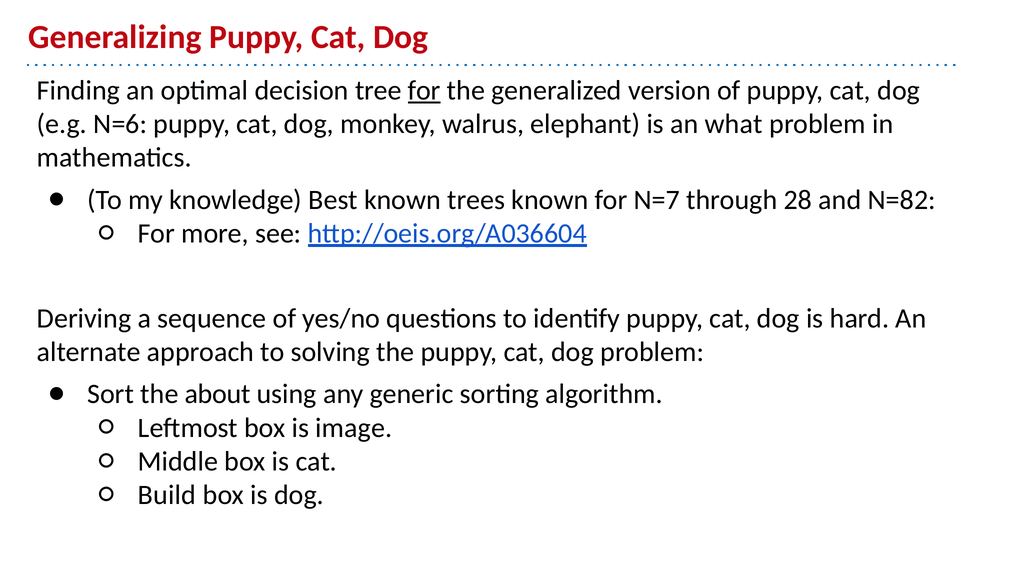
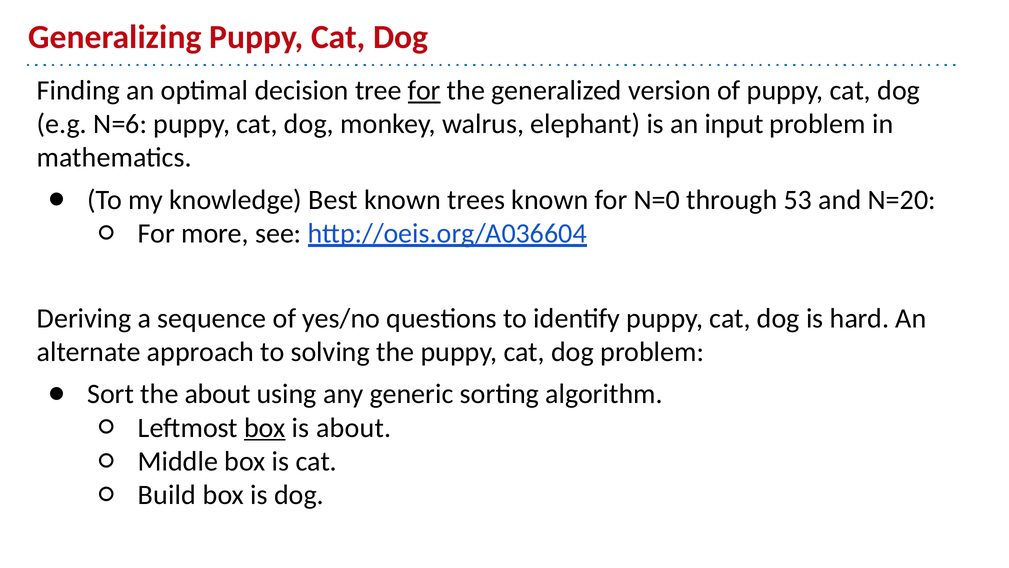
what: what -> input
N=7: N=7 -> N=0
28: 28 -> 53
N=82: N=82 -> N=20
box at (265, 427) underline: none -> present
is image: image -> about
